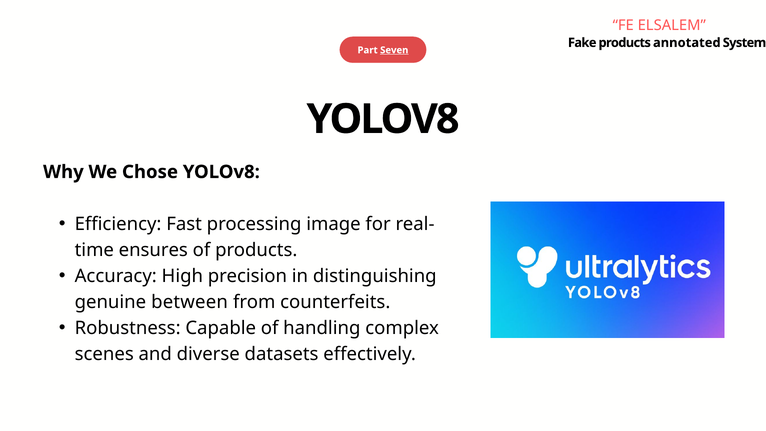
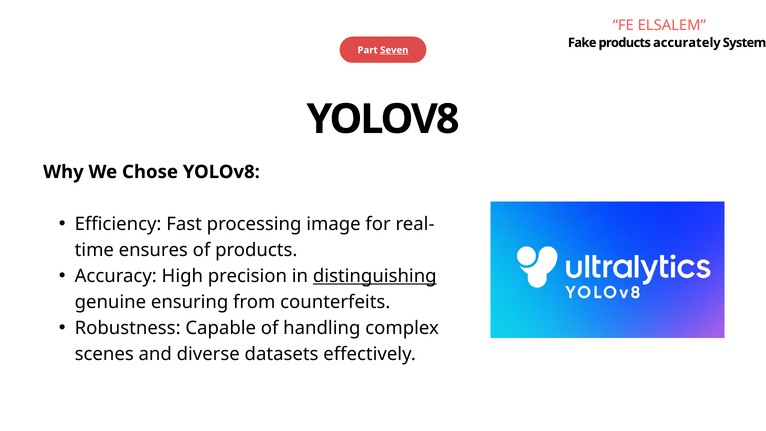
annotated: annotated -> accurately
distinguishing underline: none -> present
between: between -> ensuring
